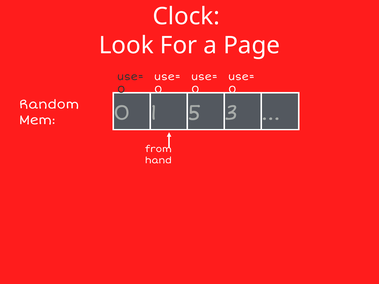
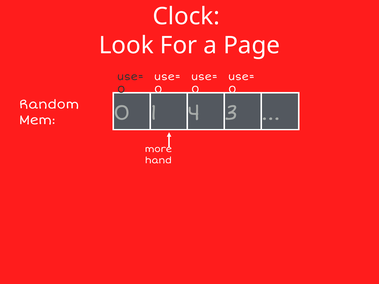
5: 5 -> 4
from: from -> more
